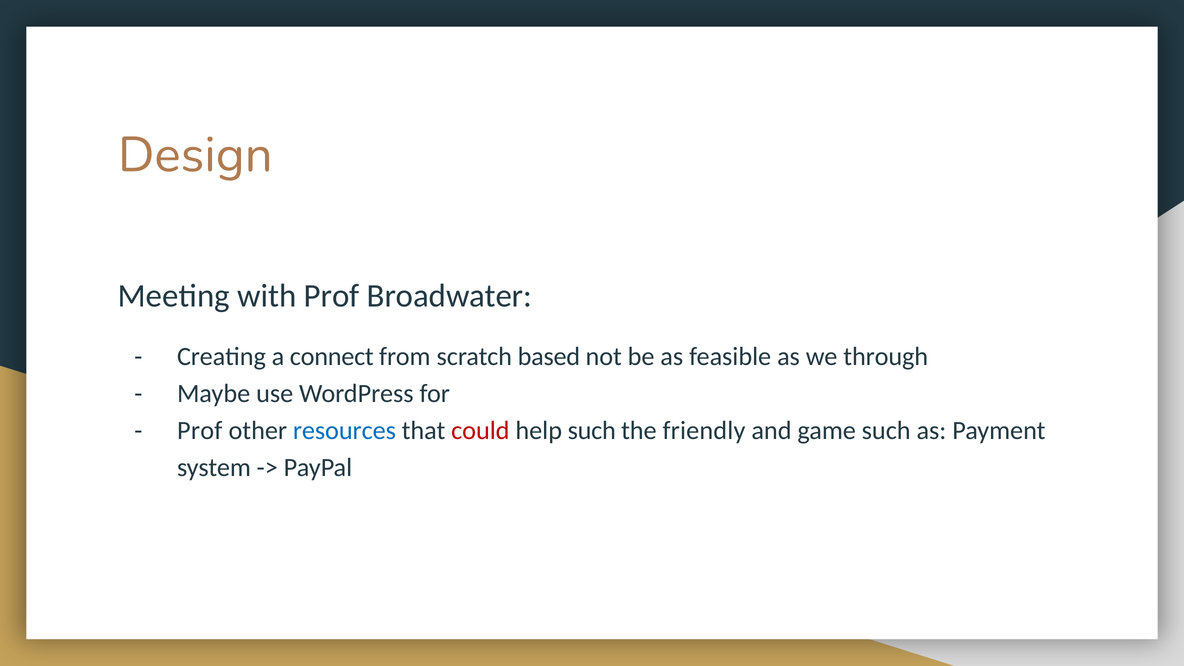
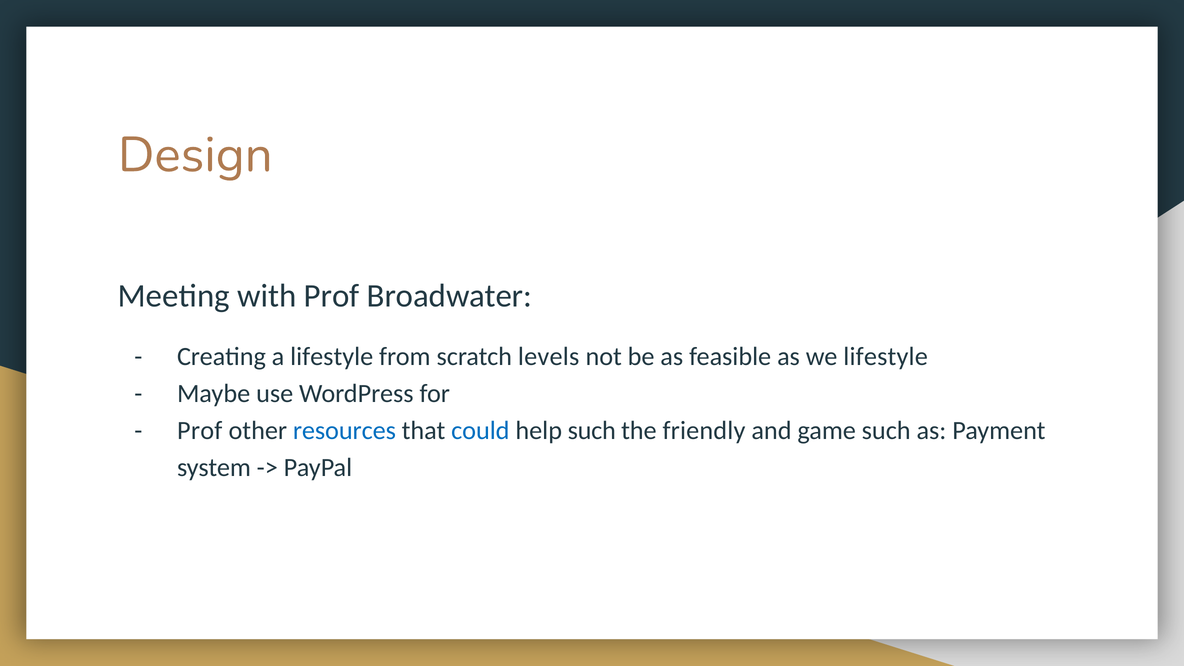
a connect: connect -> lifestyle
based: based -> levels
we through: through -> lifestyle
could colour: red -> blue
